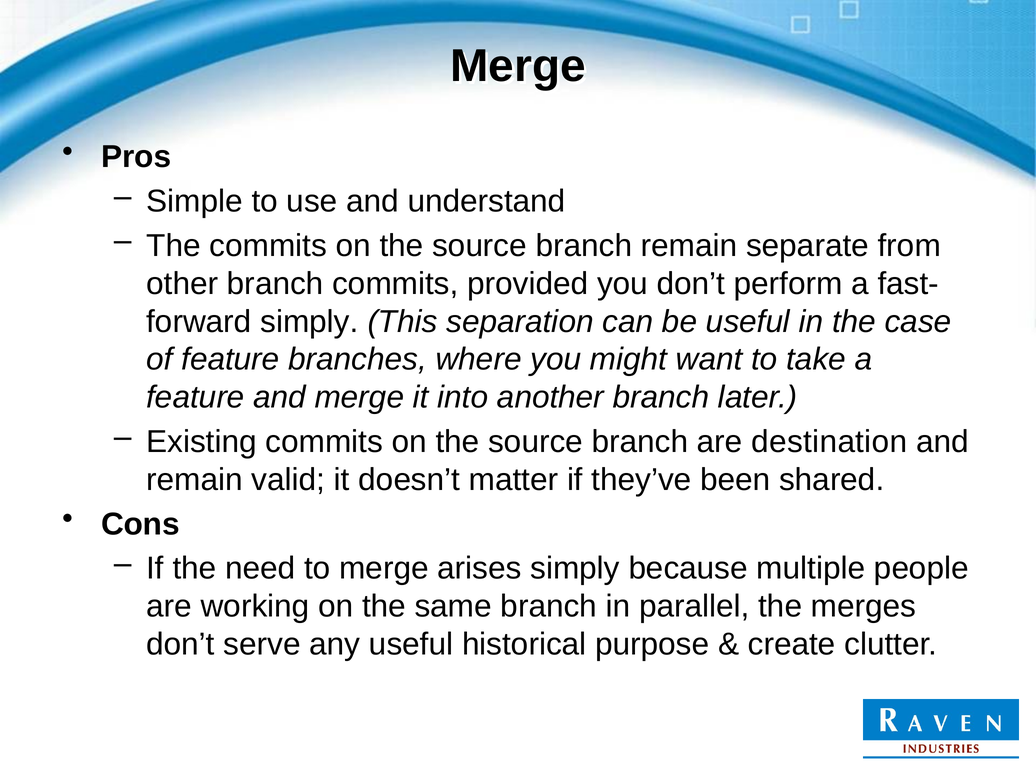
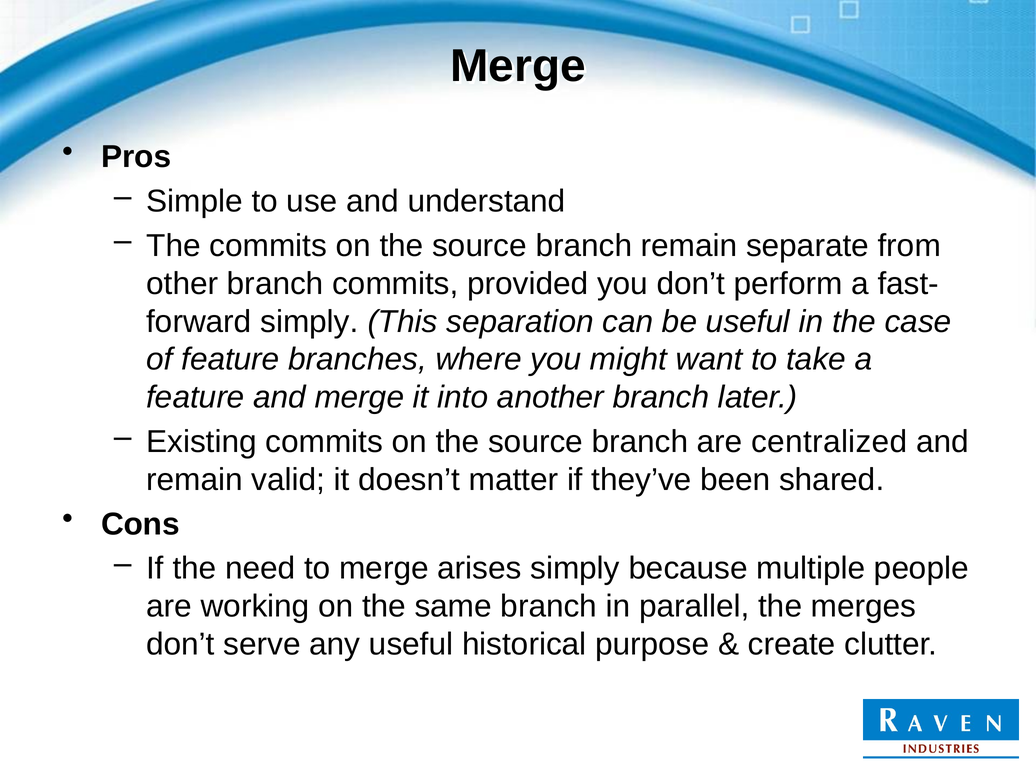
destination: destination -> centralized
